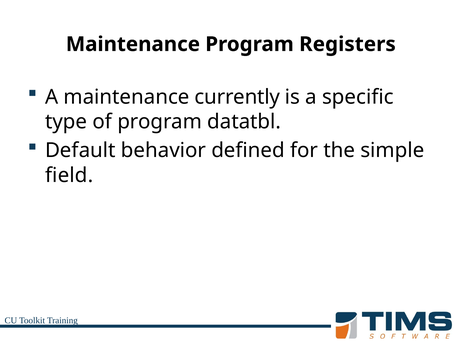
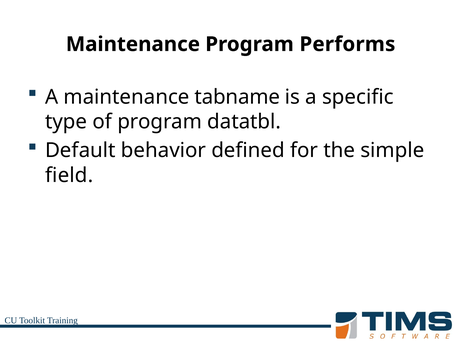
Registers: Registers -> Performs
currently: currently -> tabname
